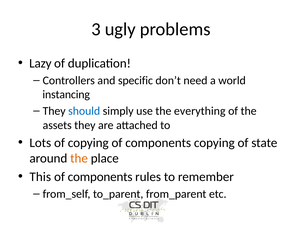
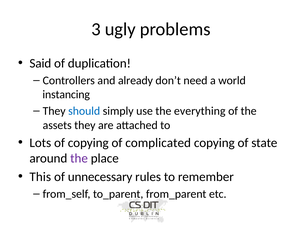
Lazy: Lazy -> Said
specific: specific -> already
copying of components: components -> complicated
the at (79, 158) colour: orange -> purple
components at (100, 176): components -> unnecessary
